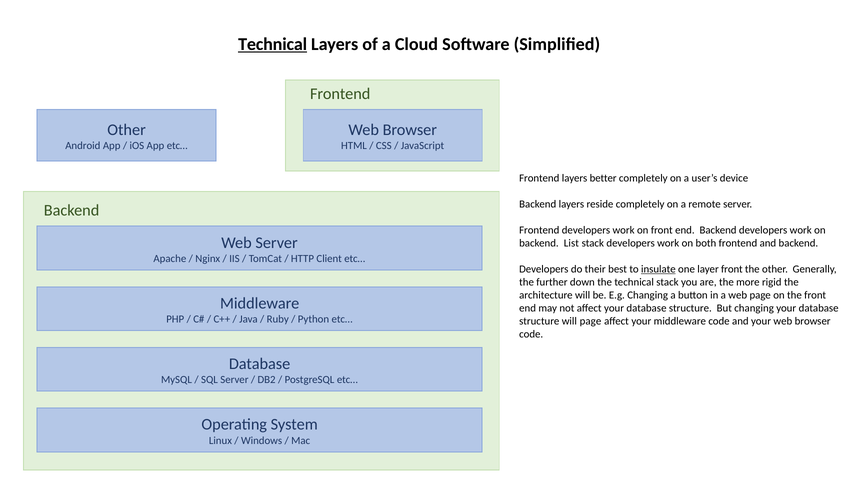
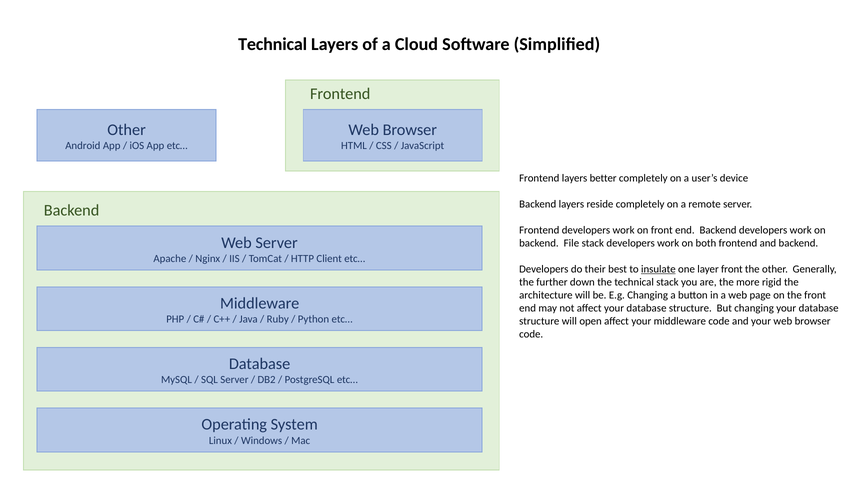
Technical at (273, 44) underline: present -> none
List: List -> File
will page: page -> open
